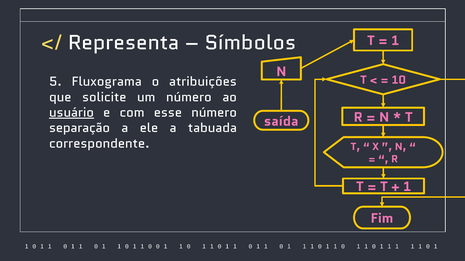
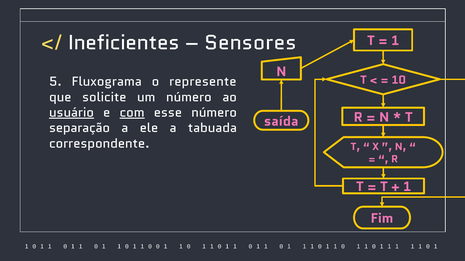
Representa: Representa -> Ineficientes
Símbolos: Símbolos -> Sensores
atribuições: atribuições -> represente
com underline: none -> present
